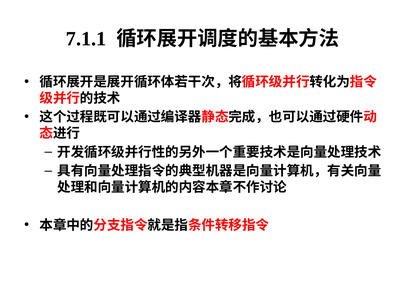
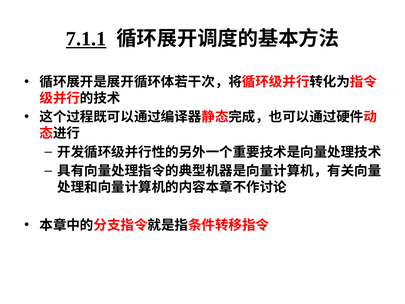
7.1.1 underline: none -> present
